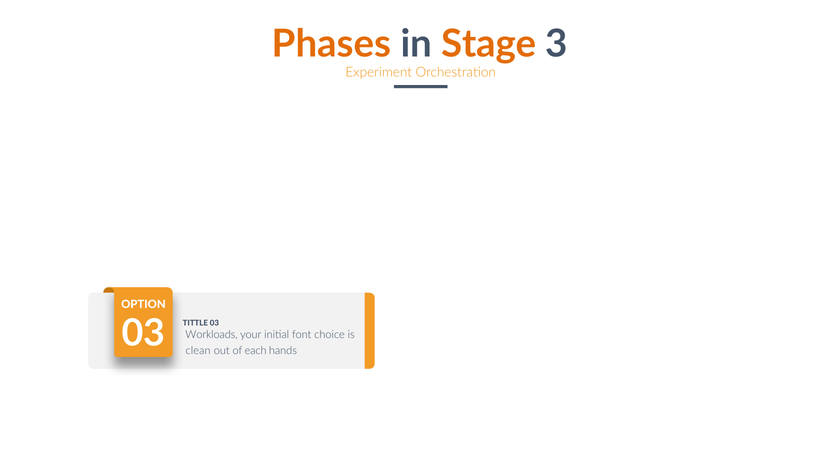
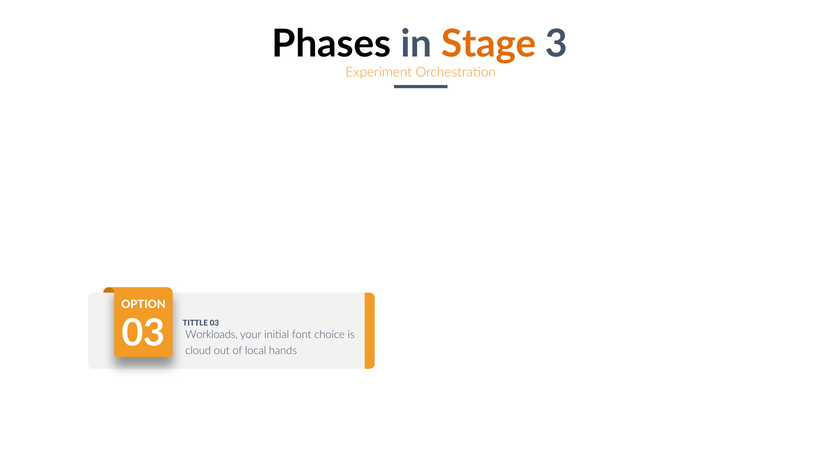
Phases colour: orange -> black
clean: clean -> cloud
each: each -> local
